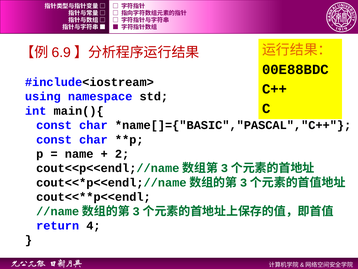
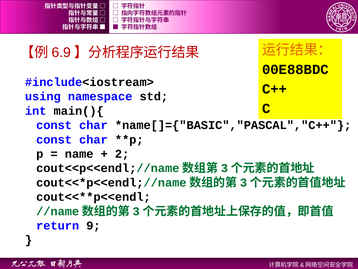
4: 4 -> 9
